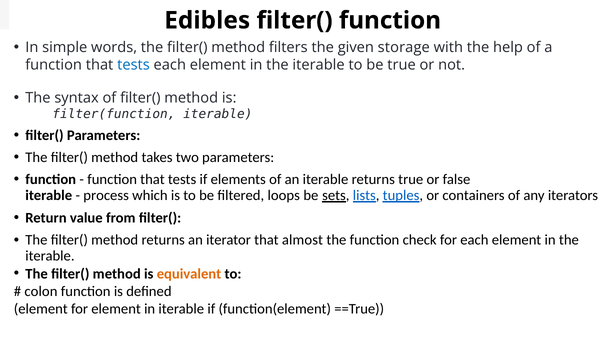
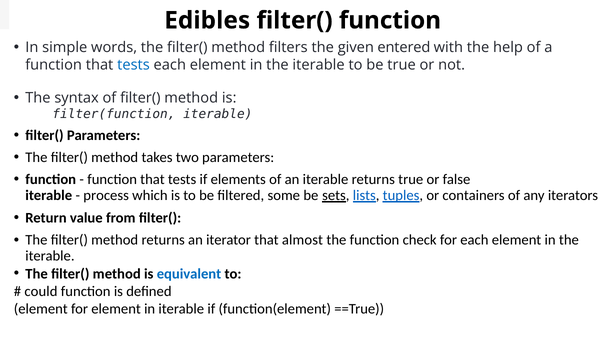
storage: storage -> entered
loops: loops -> some
equivalent colour: orange -> blue
colon: colon -> could
